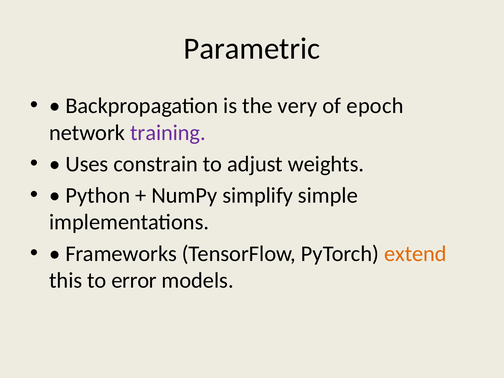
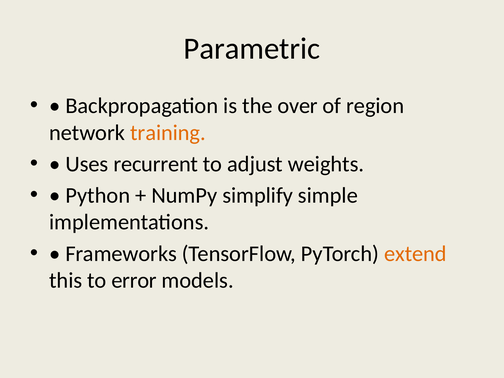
very: very -> over
epoch: epoch -> region
training colour: purple -> orange
constrain: constrain -> recurrent
